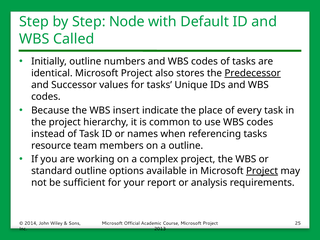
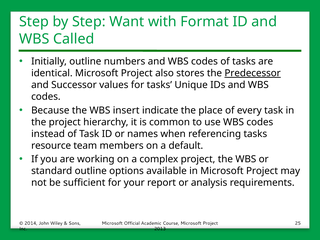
Node: Node -> Want
Default: Default -> Format
a outline: outline -> default
Project at (262, 171) underline: present -> none
